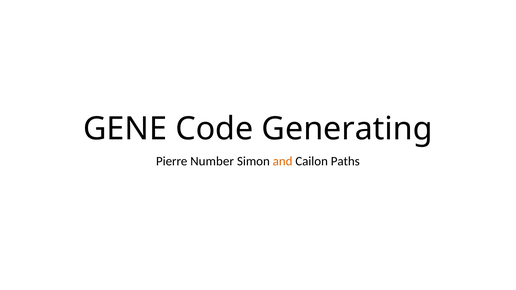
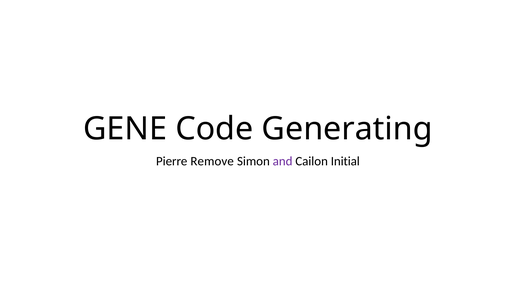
Number: Number -> Remove
and colour: orange -> purple
Paths: Paths -> Initial
